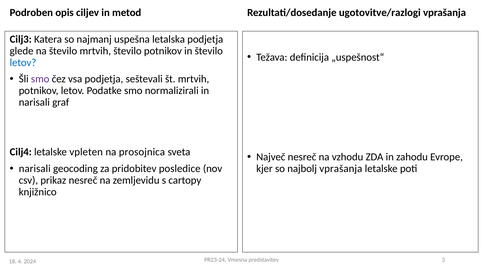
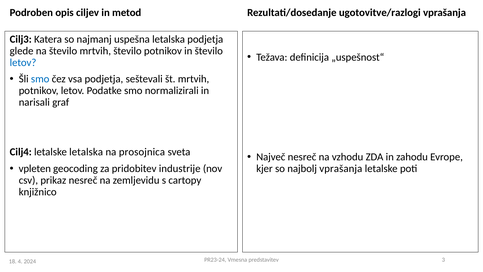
smo at (40, 79) colour: purple -> blue
letalske vpleten: vpleten -> letalska
narisali at (35, 169): narisali -> vpleten
posledice: posledice -> industrije
